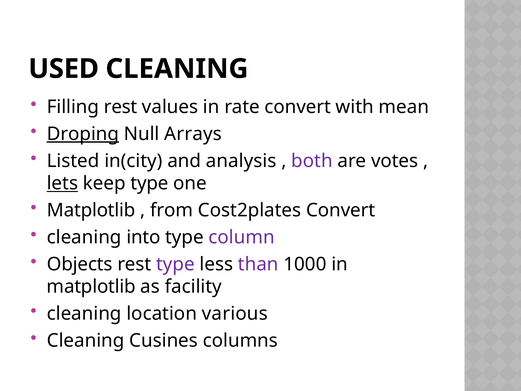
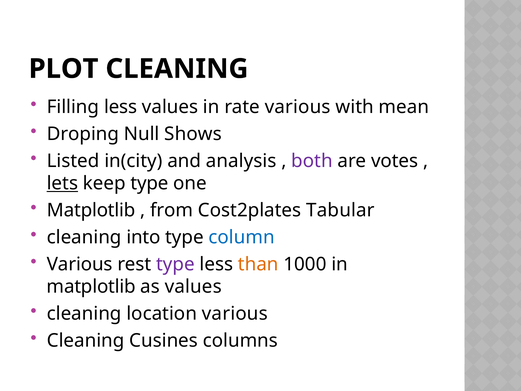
USED: USED -> PLOT
Filling rest: rest -> less
rate convert: convert -> various
Droping underline: present -> none
Arrays: Arrays -> Shows
Cost2plates Convert: Convert -> Tabular
column colour: purple -> blue
Objects at (80, 264): Objects -> Various
than colour: purple -> orange
as facility: facility -> values
